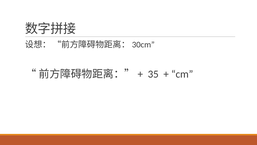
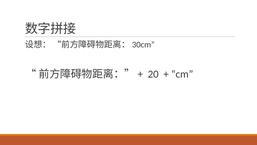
35: 35 -> 20
